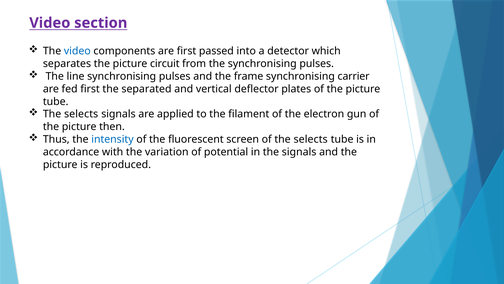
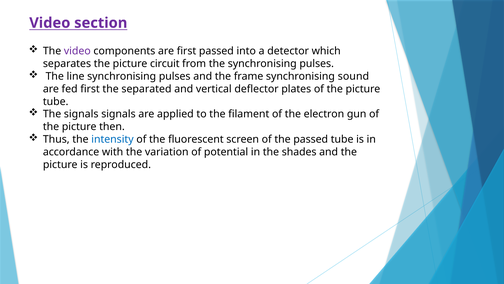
video at (77, 51) colour: blue -> purple
carrier: carrier -> sound
selects at (81, 114): selects -> signals
of the selects: selects -> passed
the signals: signals -> shades
